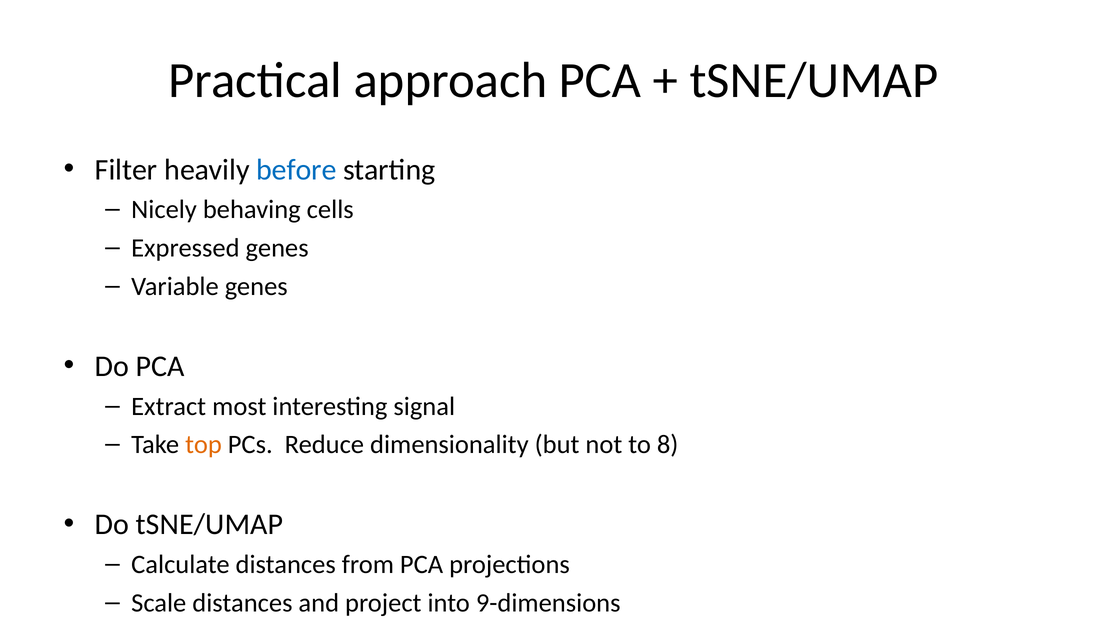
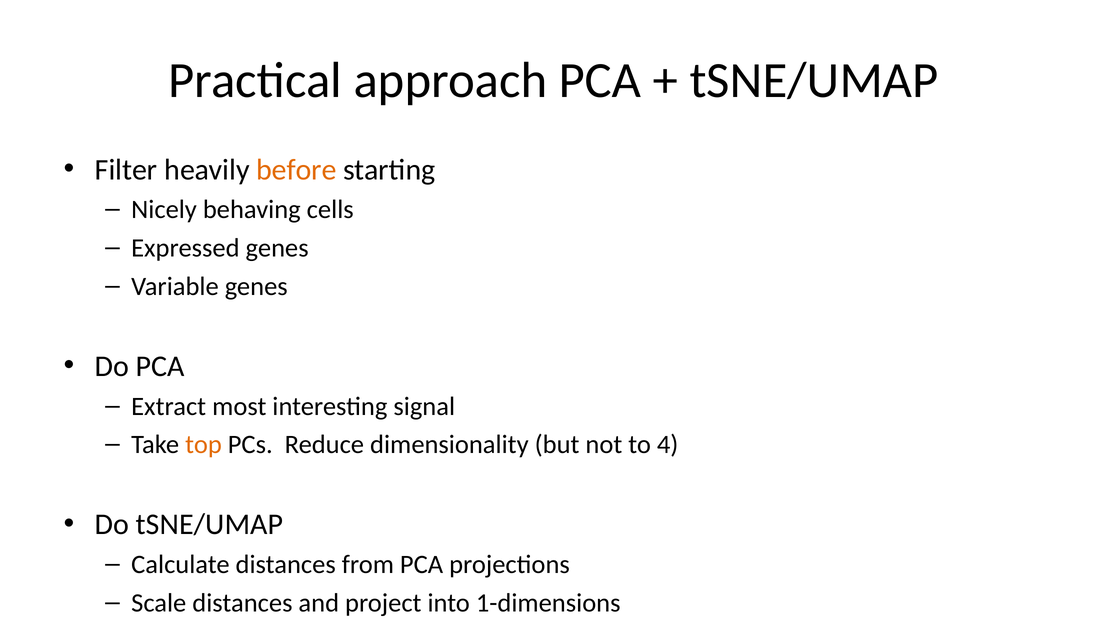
before colour: blue -> orange
8: 8 -> 4
9-dimensions: 9-dimensions -> 1-dimensions
